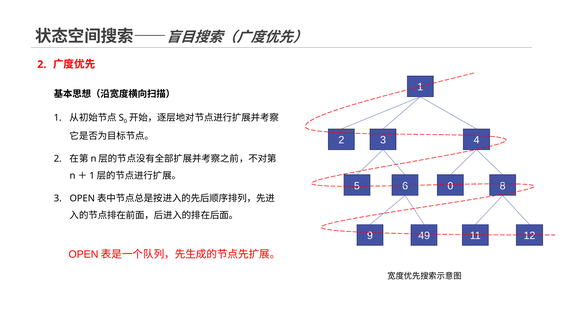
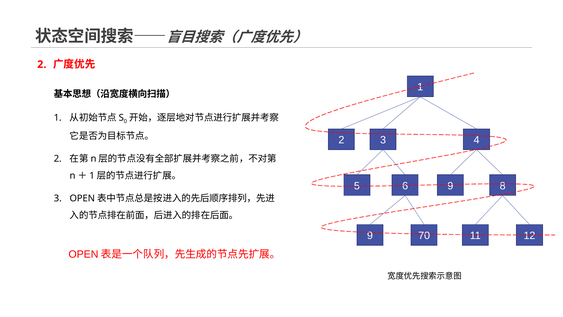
6 0: 0 -> 9
49: 49 -> 70
